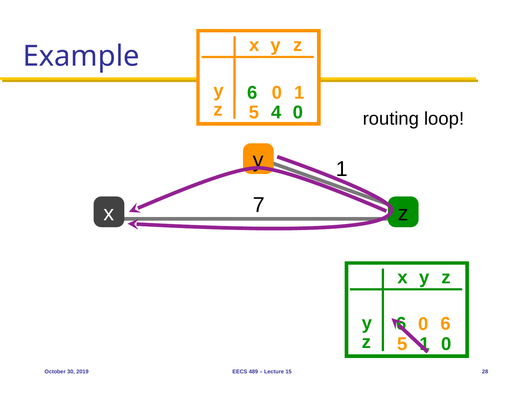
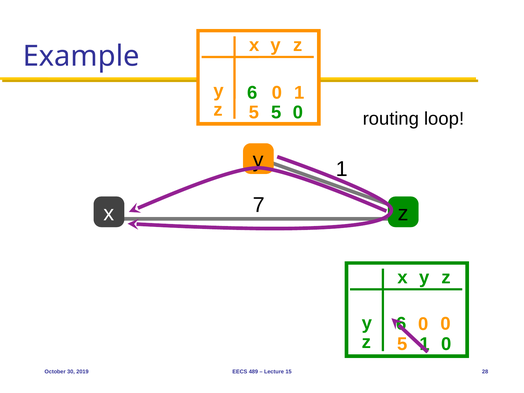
5 4: 4 -> 5
6 at (446, 324): 6 -> 0
